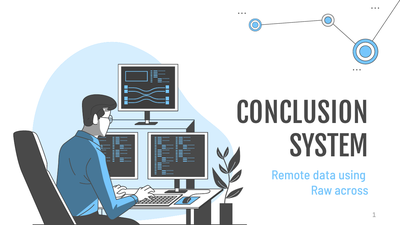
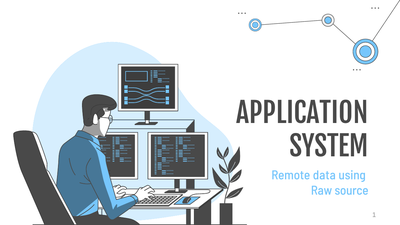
CONCLUSION: CONCLUSION -> APPLICATION
across: across -> source
